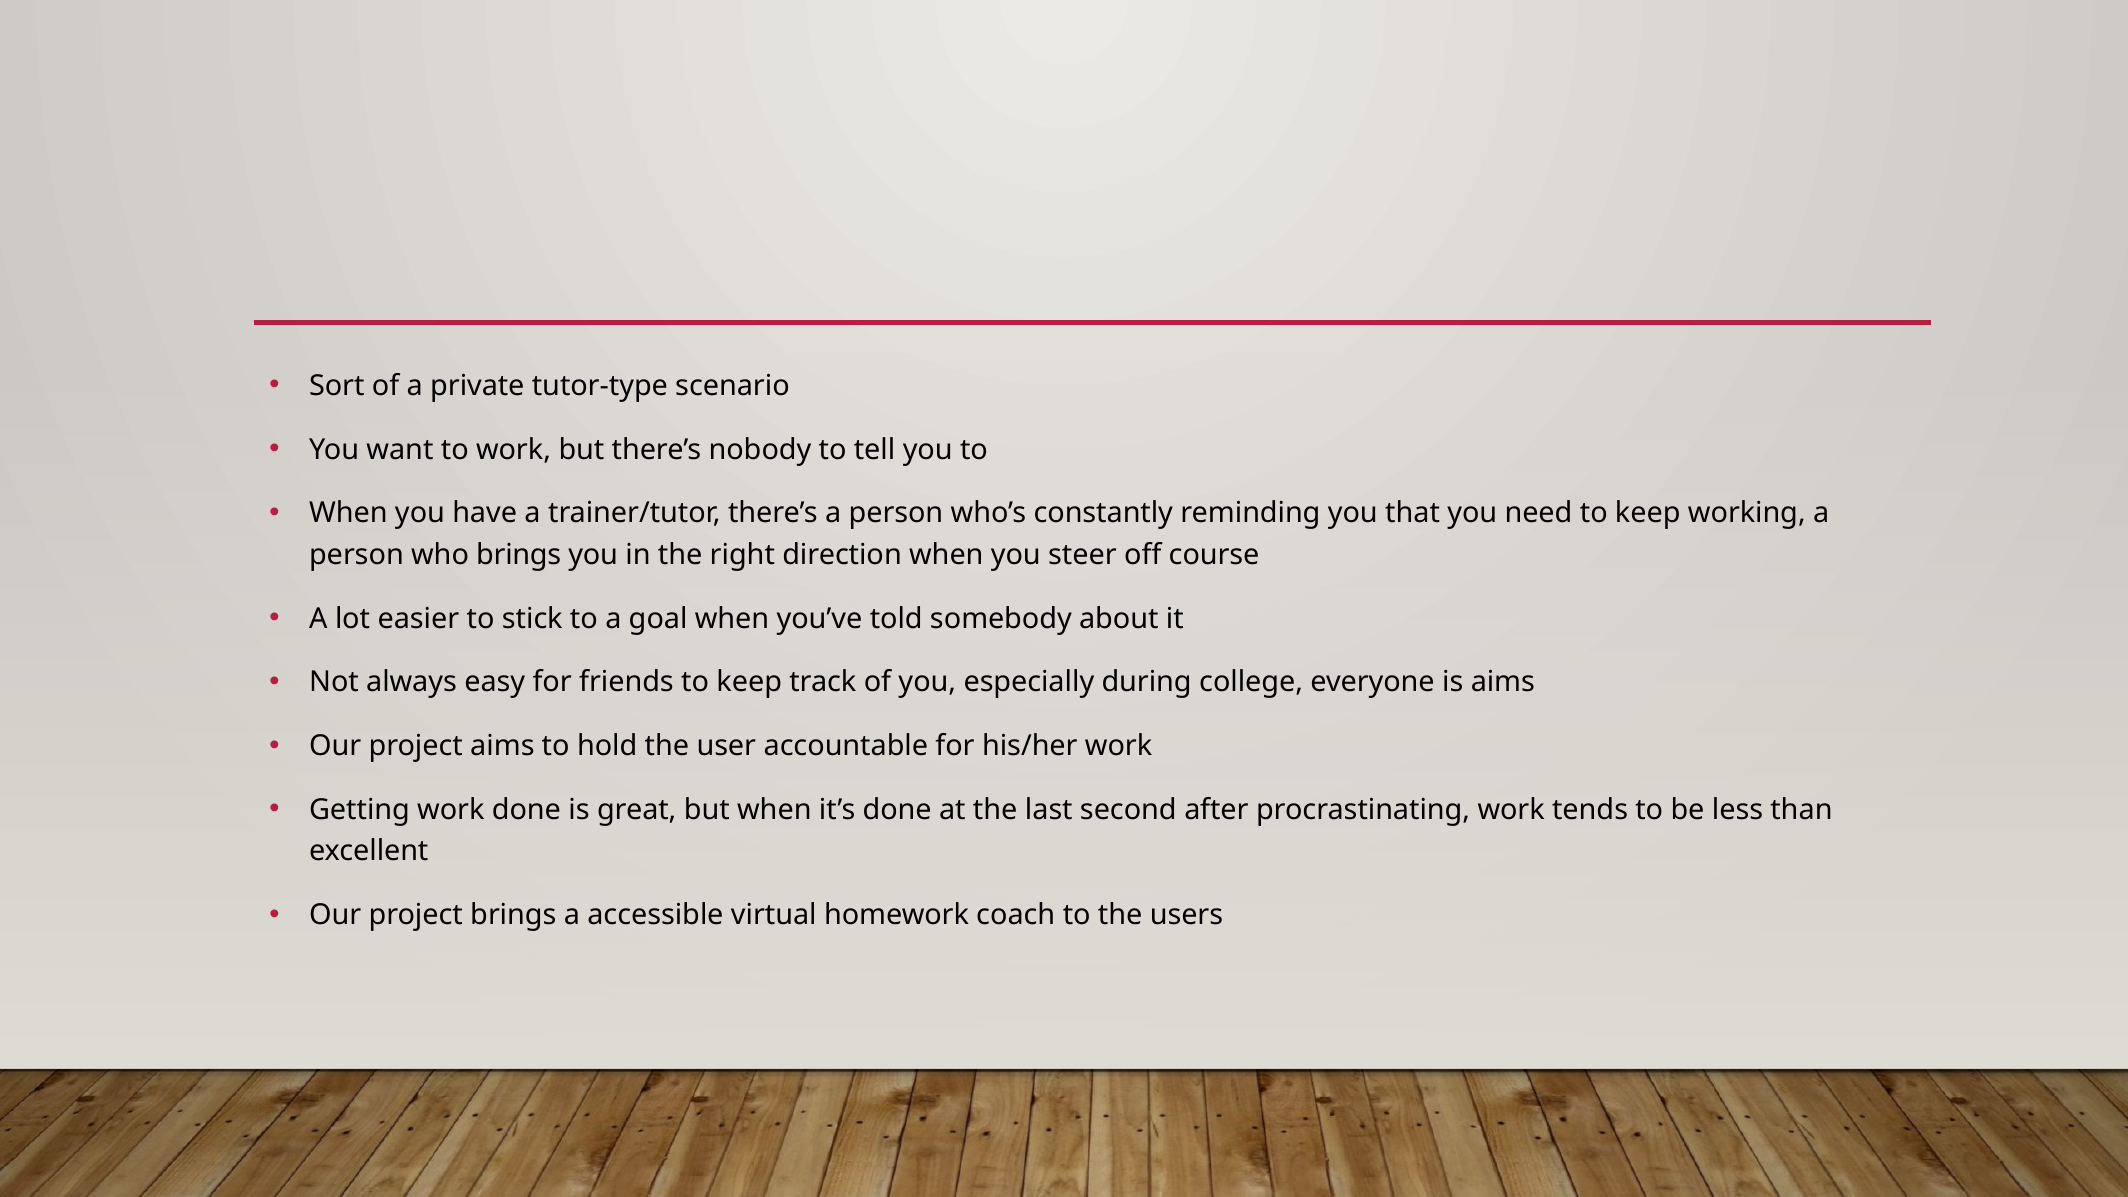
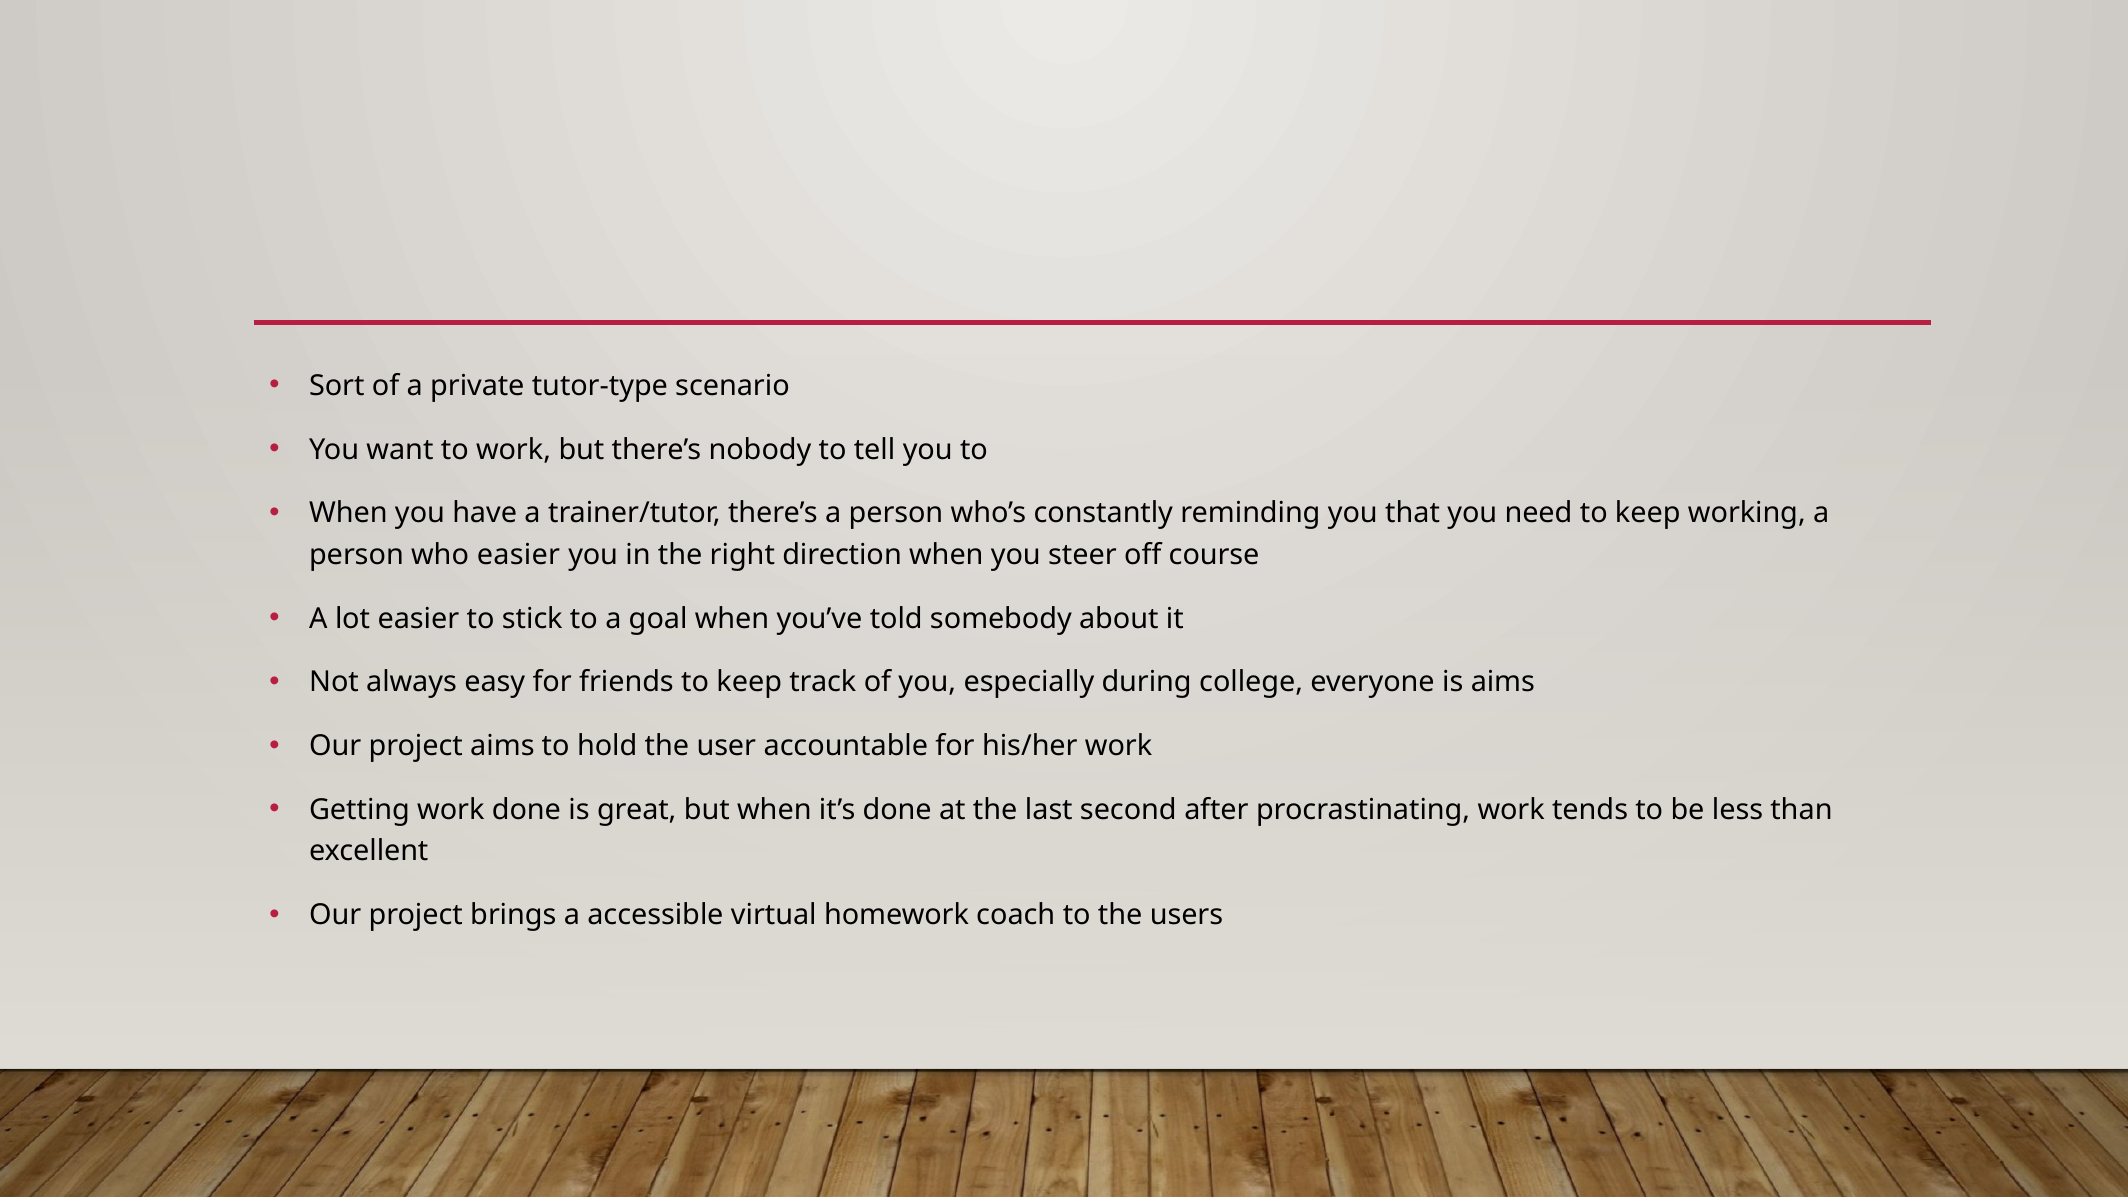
who brings: brings -> easier
